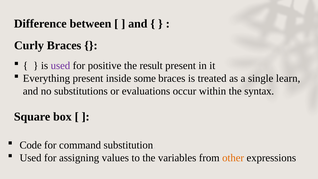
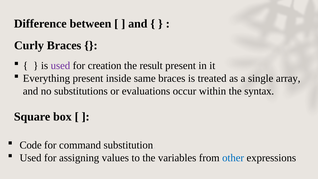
positive: positive -> creation
some: some -> same
learn: learn -> array
other colour: orange -> blue
